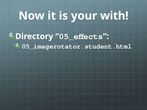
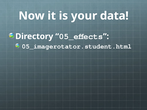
with: with -> data
